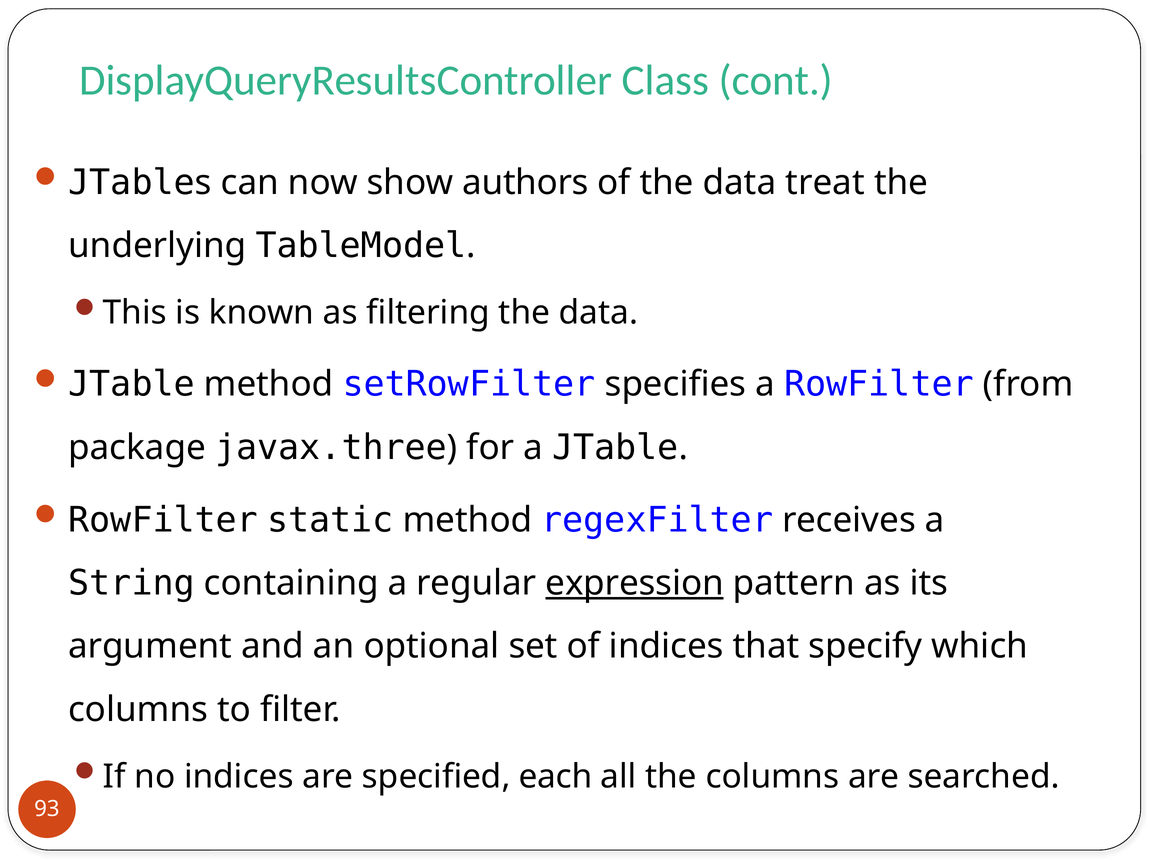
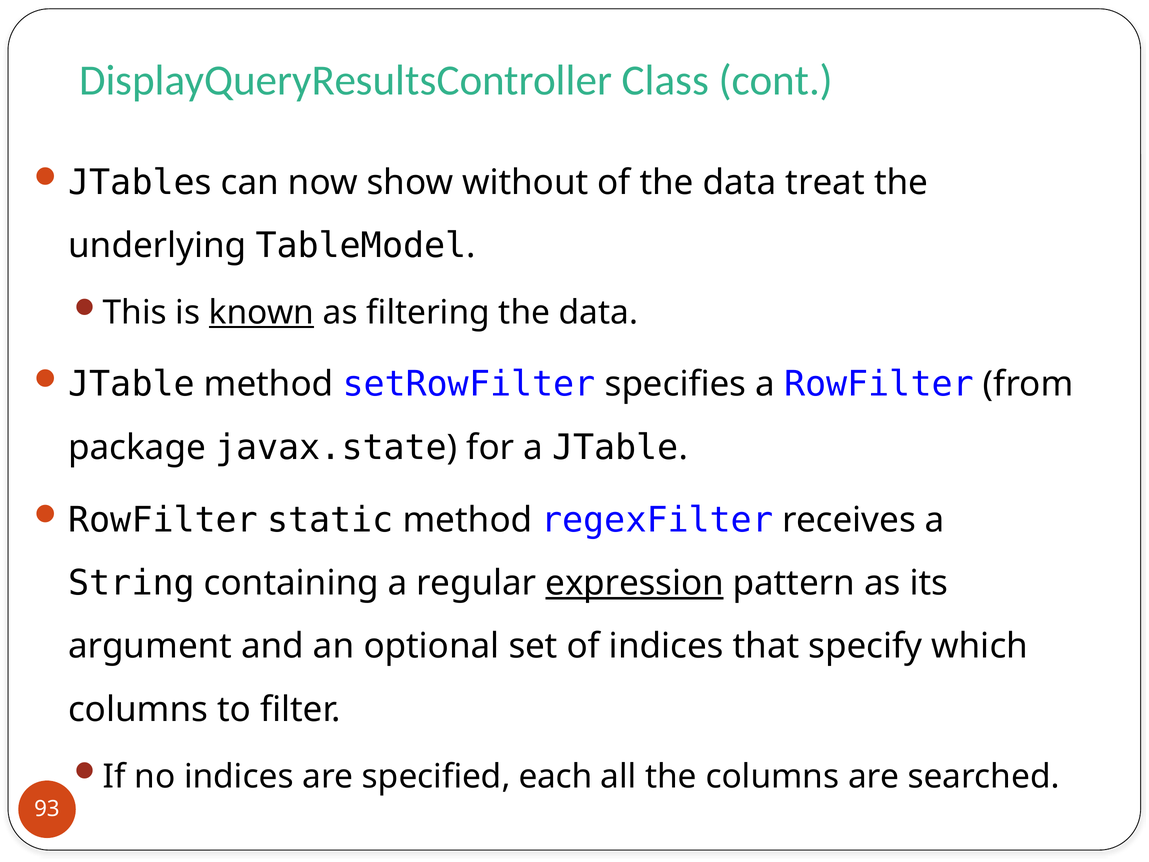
authors: authors -> without
known underline: none -> present
javax.three: javax.three -> javax.state
